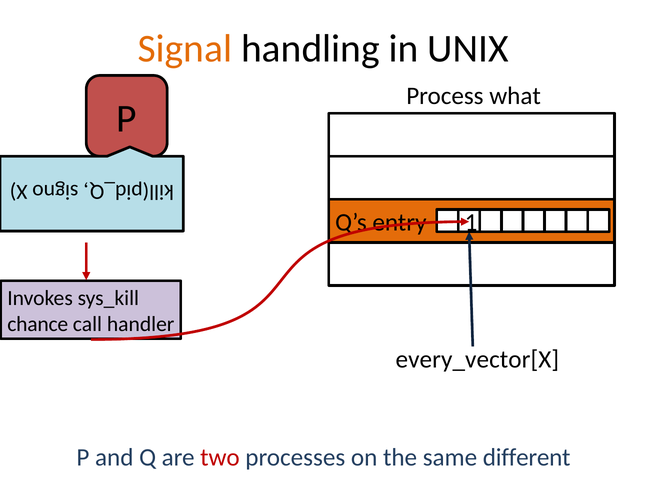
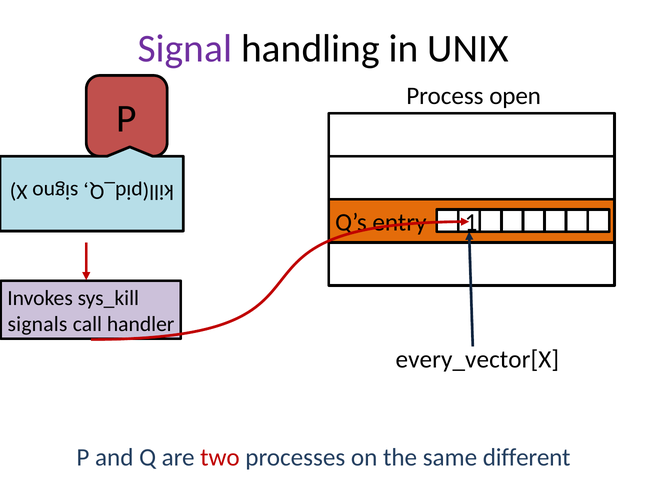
Signal colour: orange -> purple
what: what -> open
chance: chance -> signals
